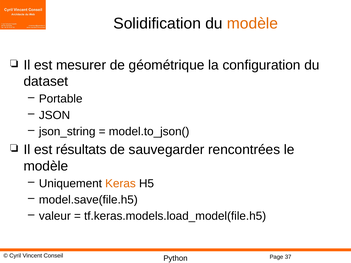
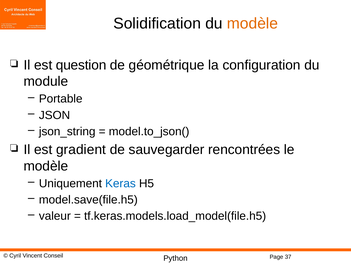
mesurer: mesurer -> question
dataset: dataset -> module
résultats: résultats -> gradient
Keras colour: orange -> blue
